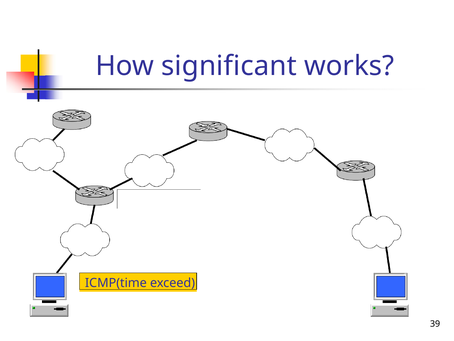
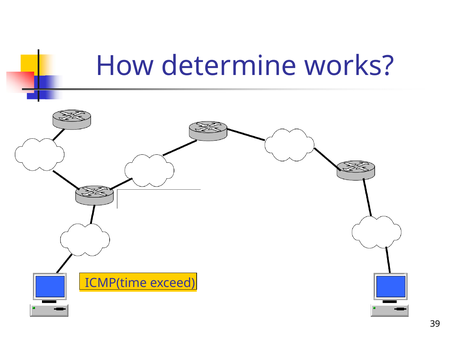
significant: significant -> determine
